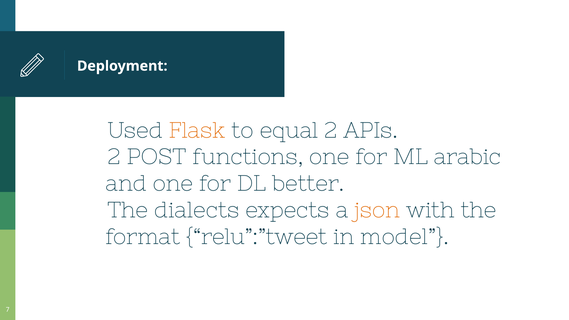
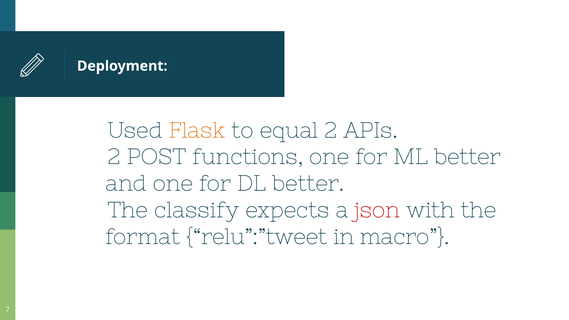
ML arabic: arabic -> better
dialects: dialects -> classify
json colour: orange -> red
model: model -> macro
